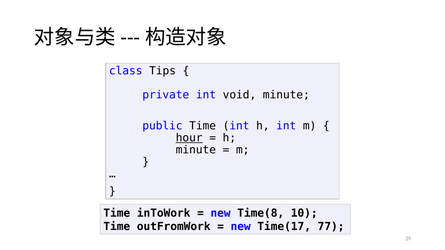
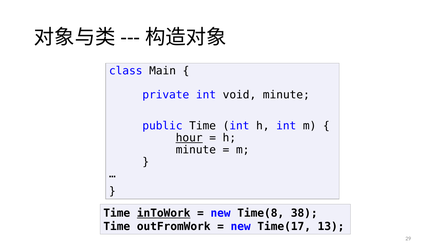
Tips: Tips -> Main
inToWork underline: none -> present
10: 10 -> 38
77: 77 -> 13
